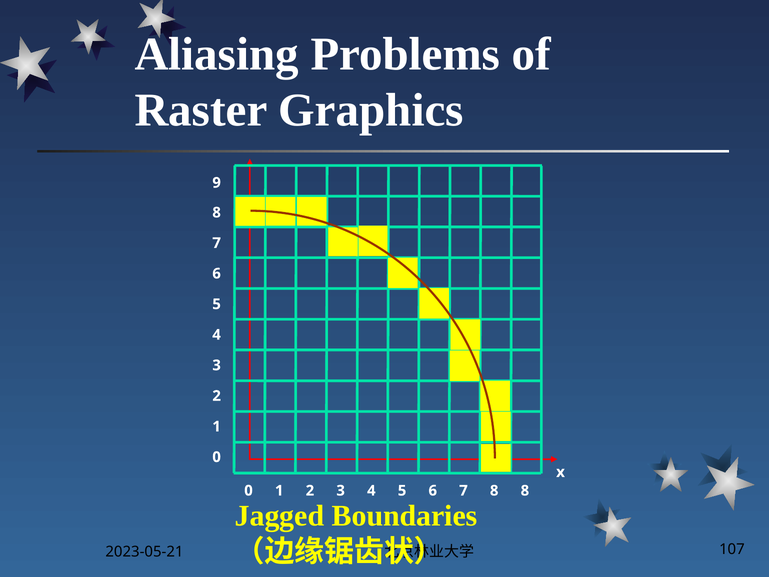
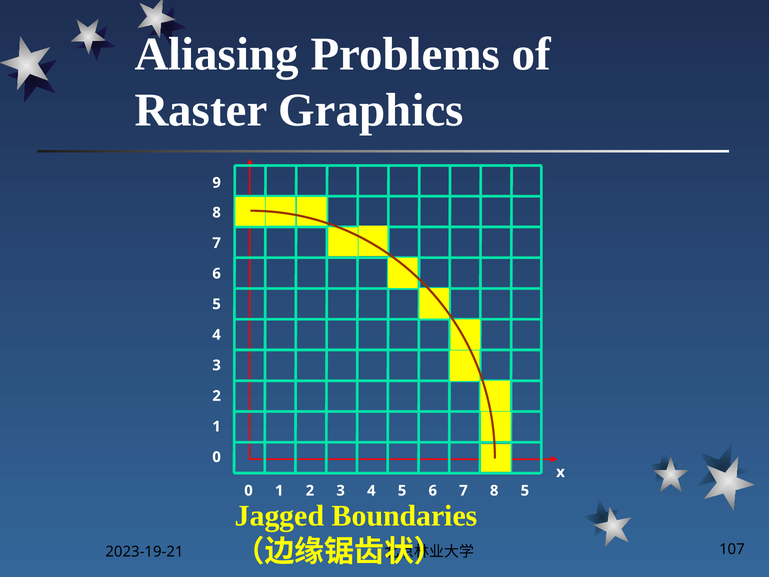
1 8: 8 -> 5
2023-05-21: 2023-05-21 -> 2023-19-21
